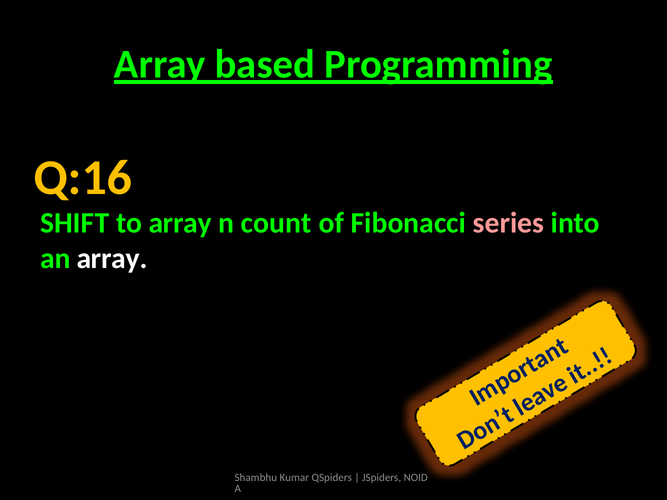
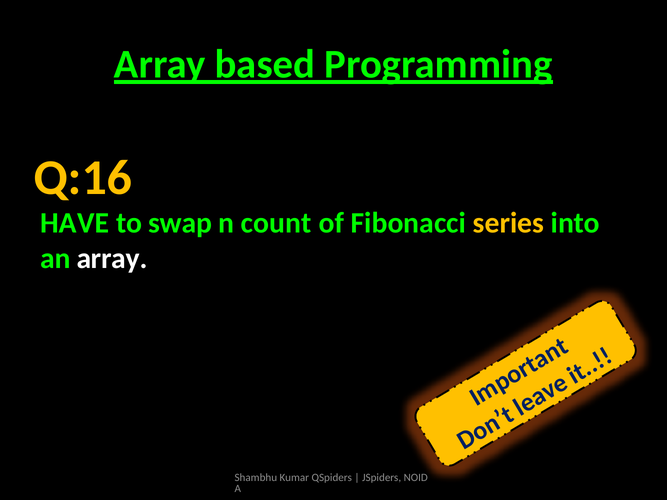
SHIFT: SHIFT -> HAVE
to array: array -> swap
series colour: pink -> yellow
